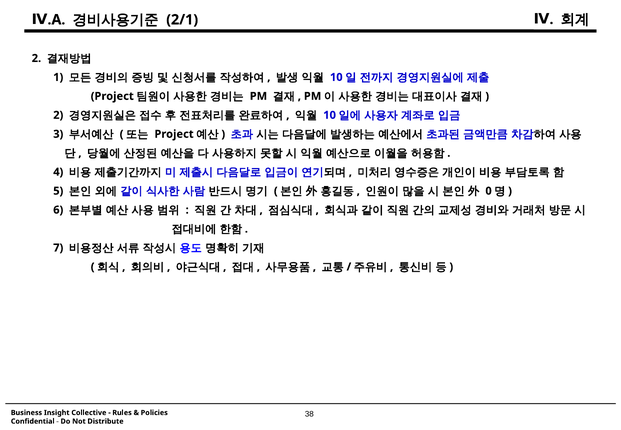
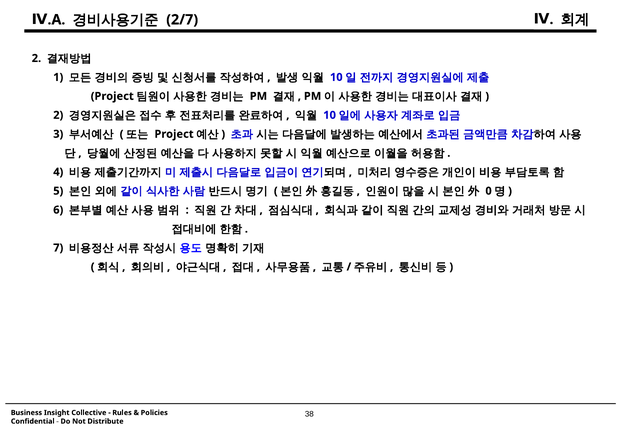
2/1: 2/1 -> 2/7
